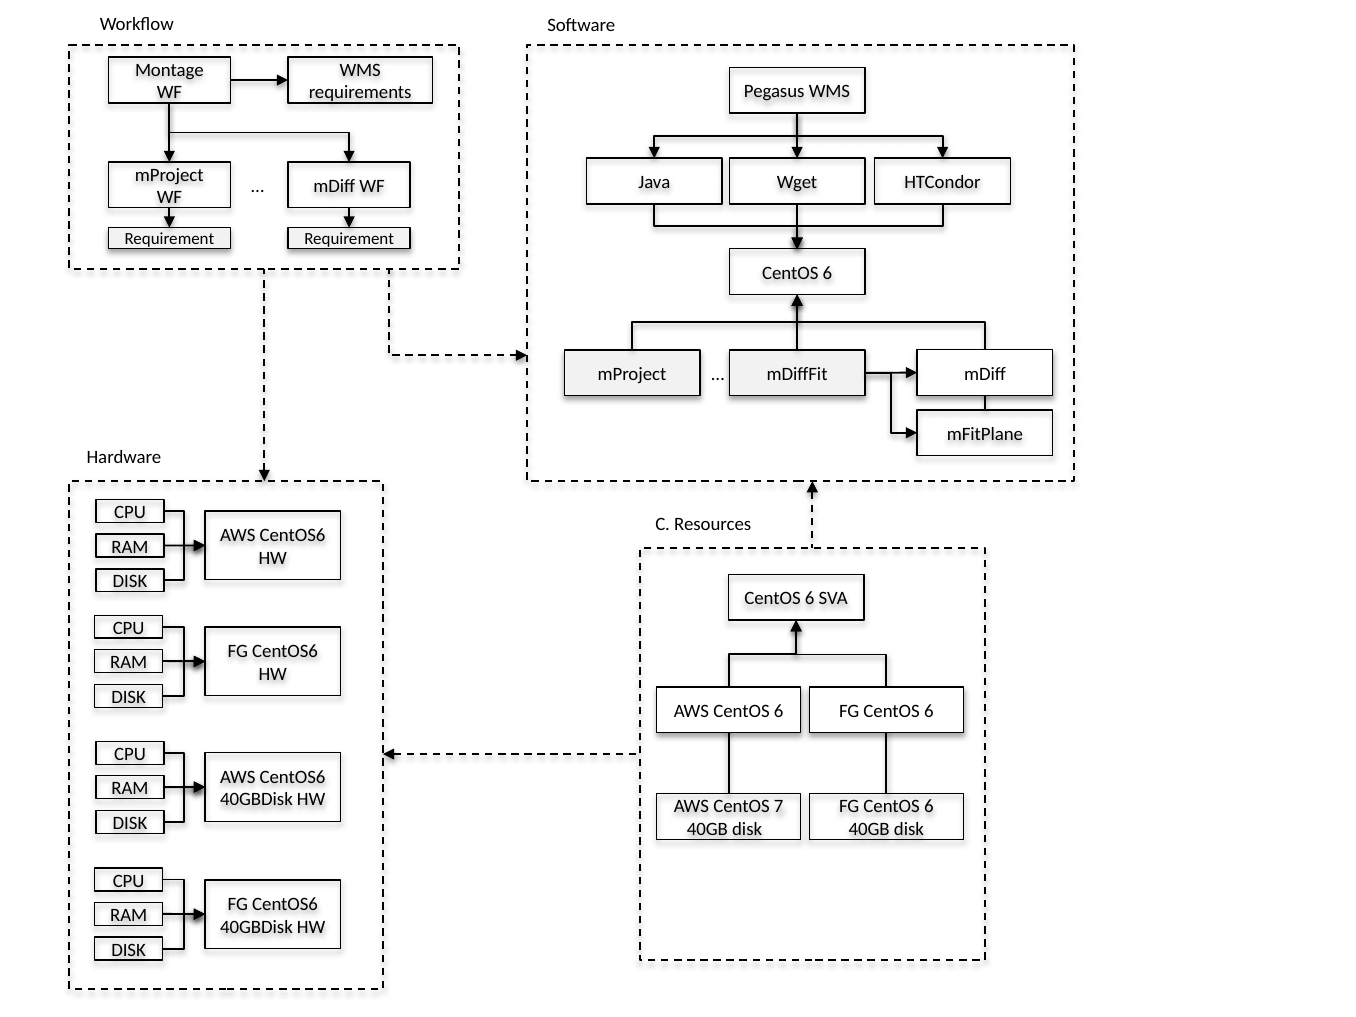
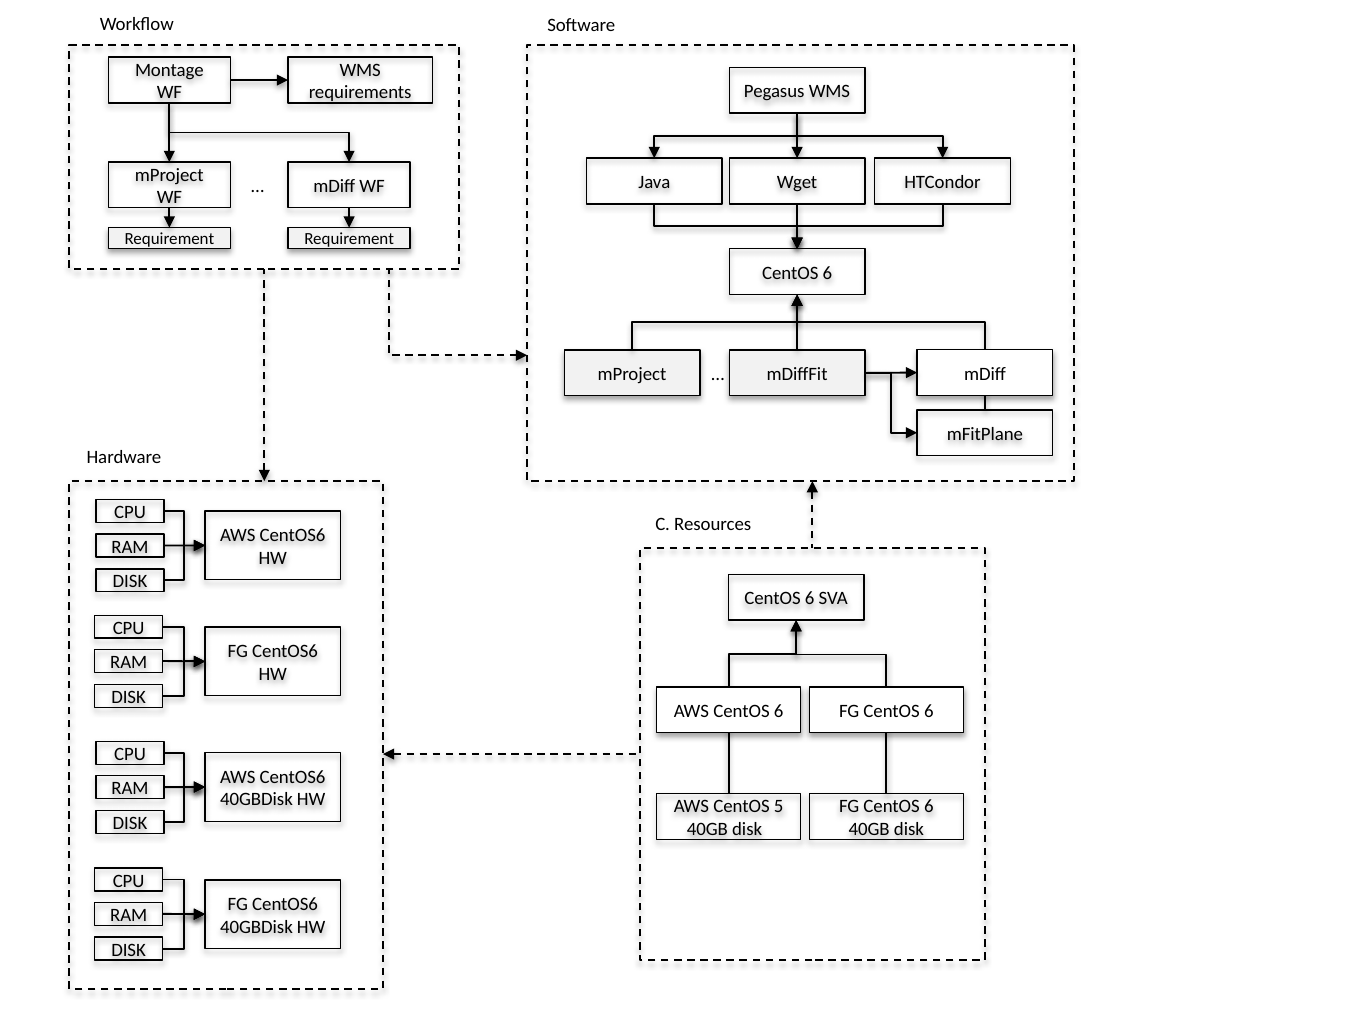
7: 7 -> 5
